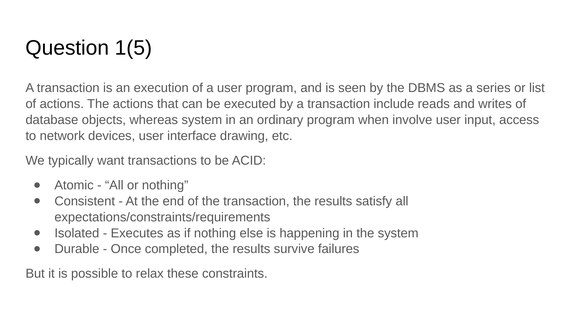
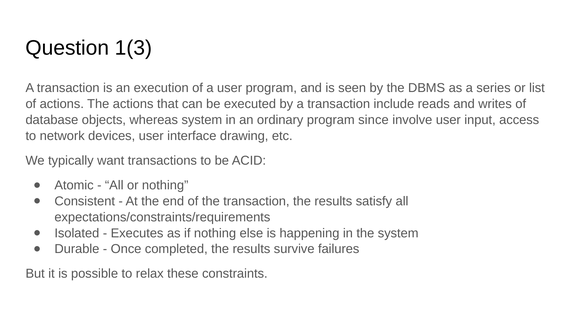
1(5: 1(5 -> 1(3
when: when -> since
